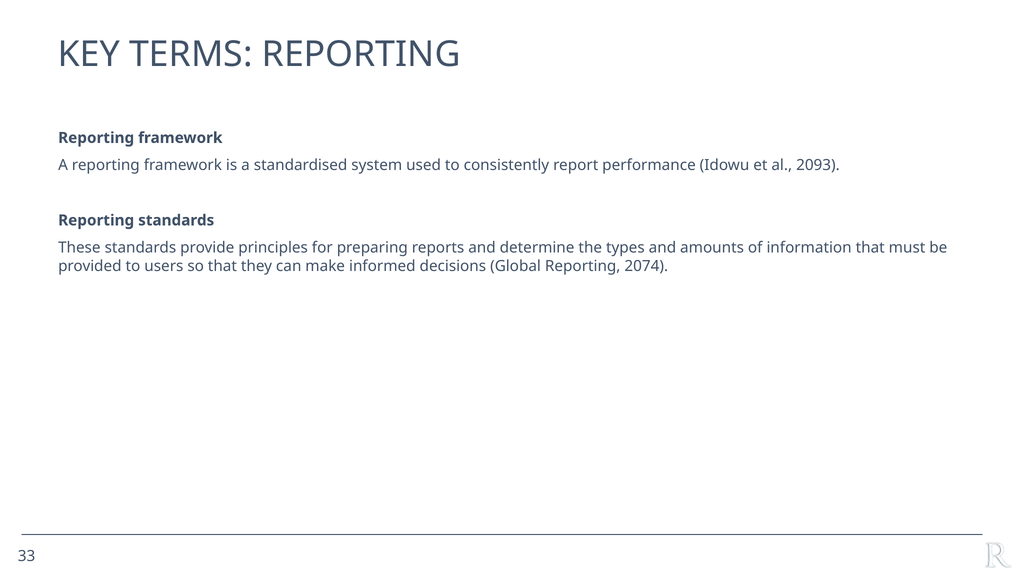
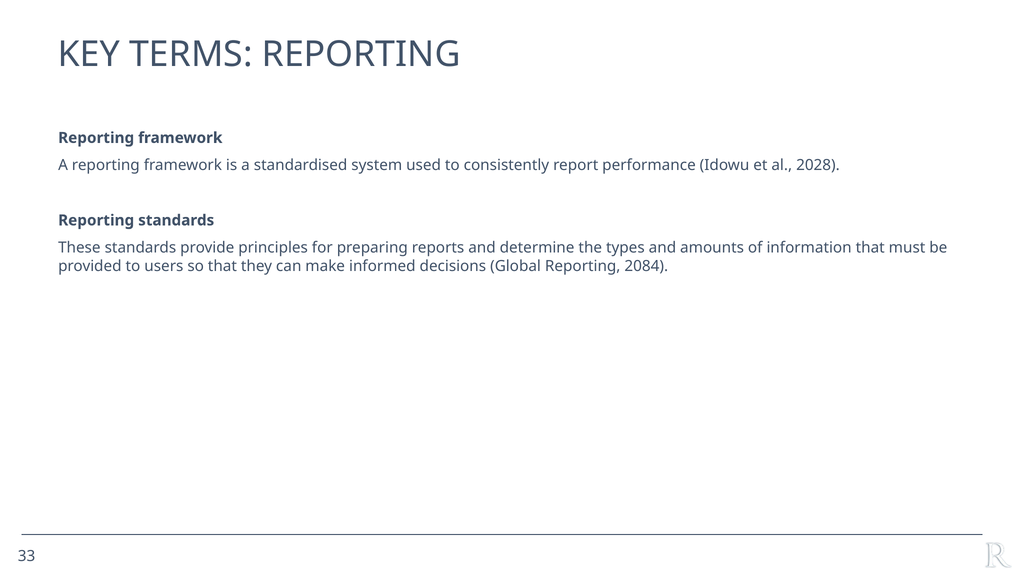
2093: 2093 -> 2028
2074: 2074 -> 2084
